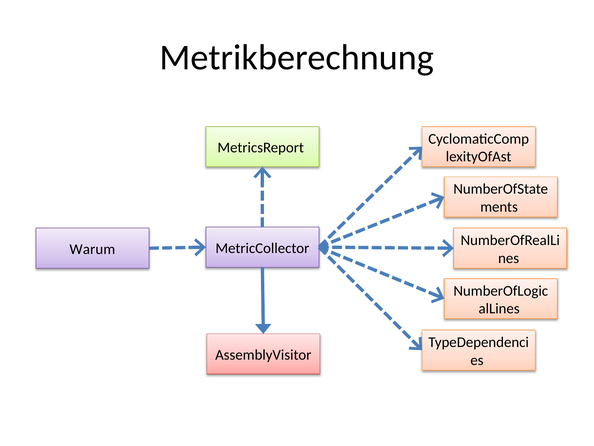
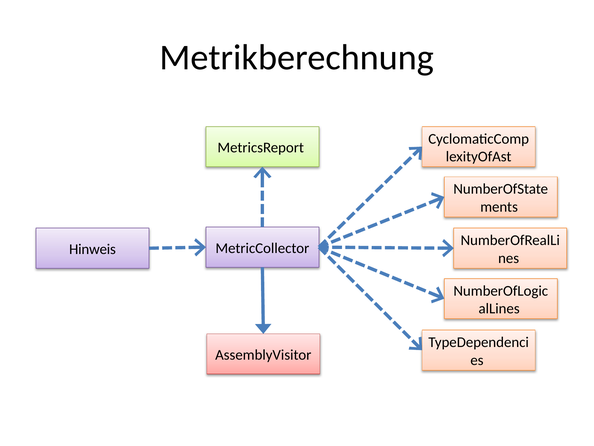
Warum: Warum -> Hinweis
